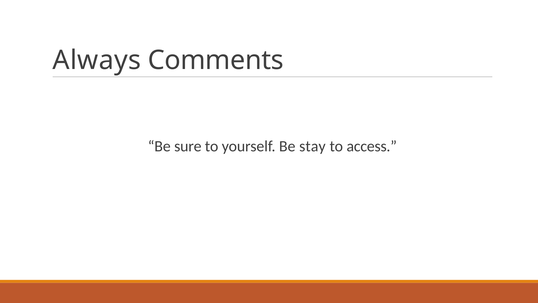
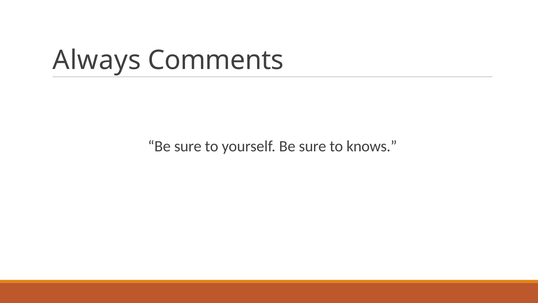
yourself Be stay: stay -> sure
access: access -> knows
